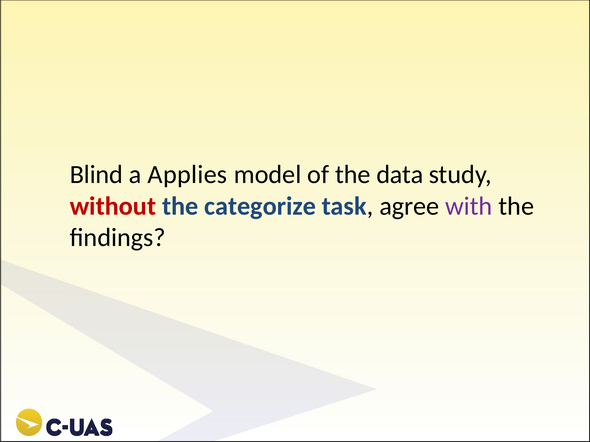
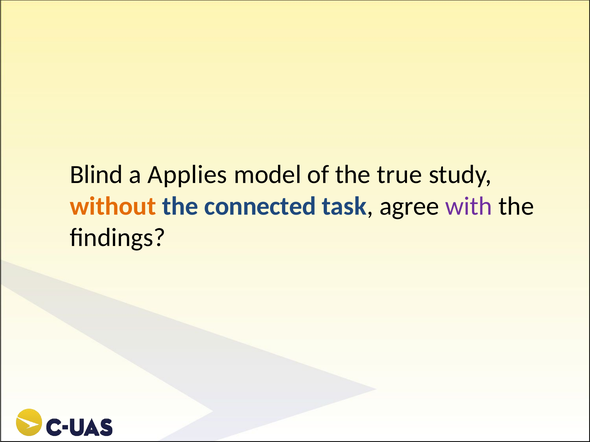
data: data -> true
without colour: red -> orange
categorize: categorize -> connected
